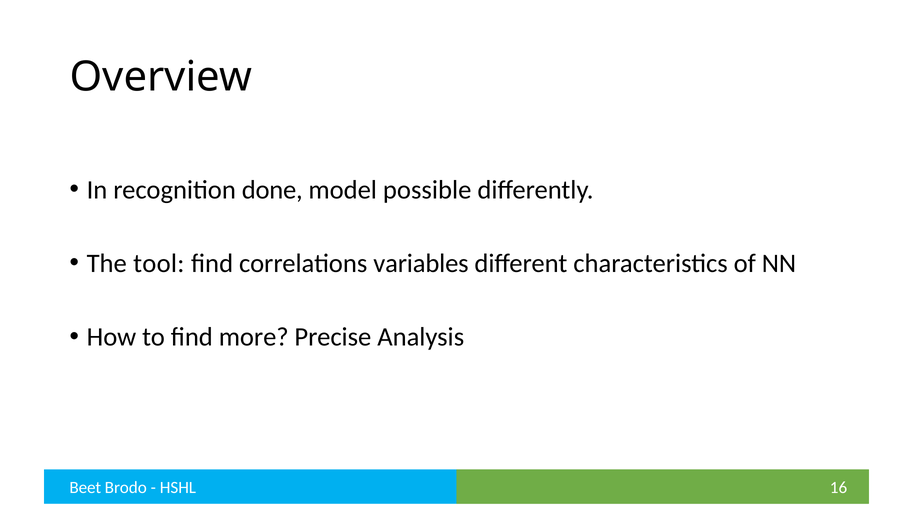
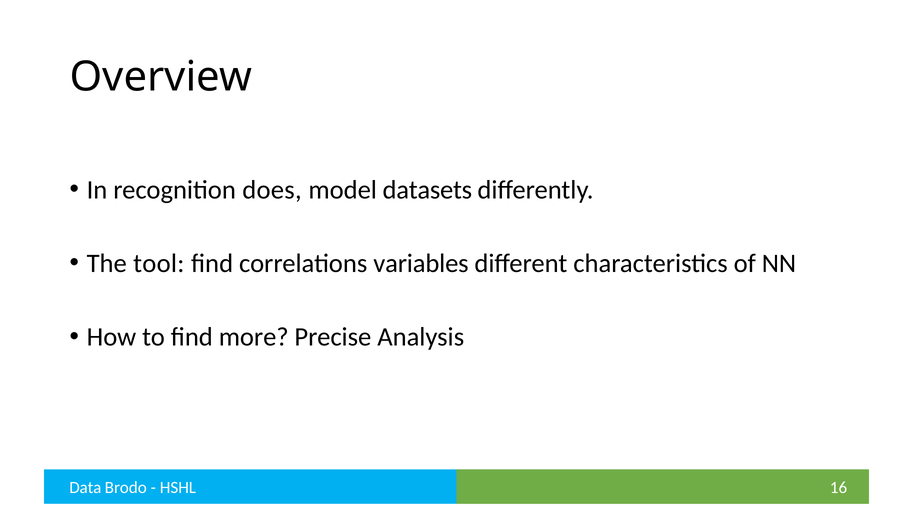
done: done -> does
possible: possible -> datasets
Beet: Beet -> Data
